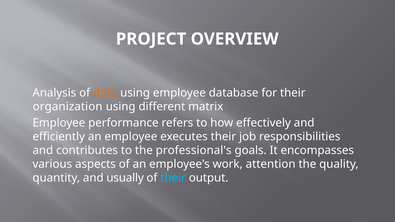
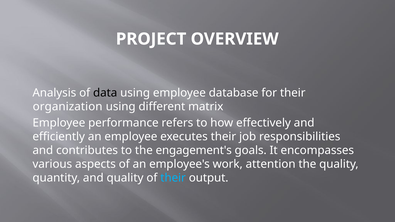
data colour: orange -> black
professional's: professional's -> engagement's
and usually: usually -> quality
